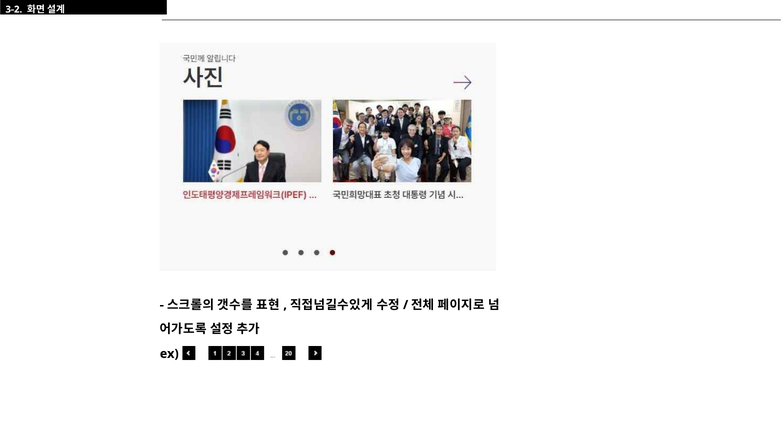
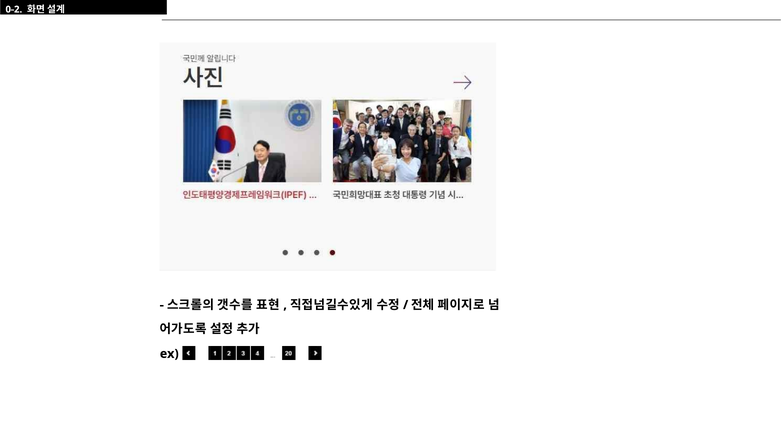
3-2: 3-2 -> 0-2
